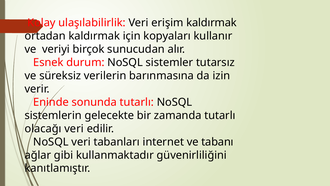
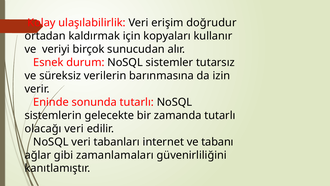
erişim kaldırmak: kaldırmak -> doğrudur
kullanmaktadır: kullanmaktadır -> zamanlamaları
